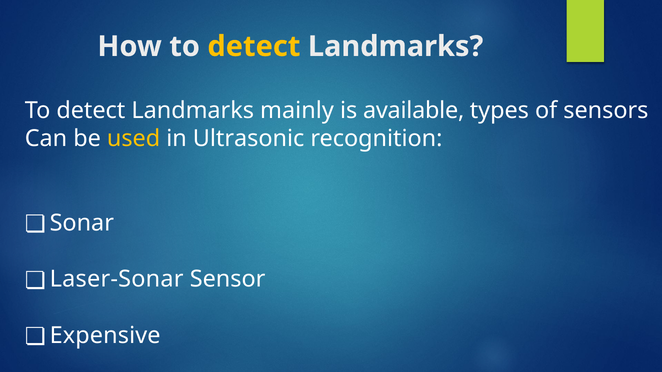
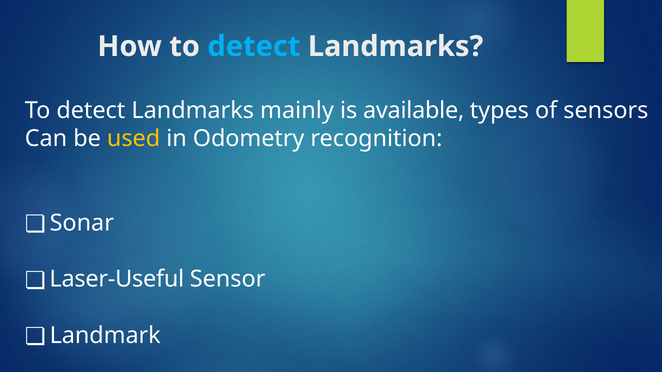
detect at (254, 46) colour: yellow -> light blue
Ultrasonic: Ultrasonic -> Odometry
Laser-Sonar: Laser-Sonar -> Laser-Useful
Expensive: Expensive -> Landmark
